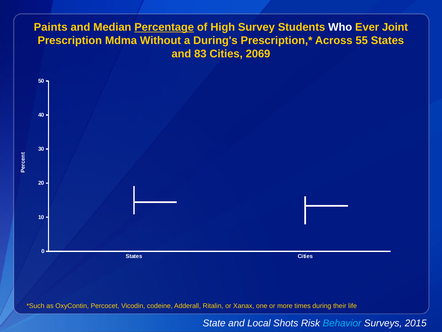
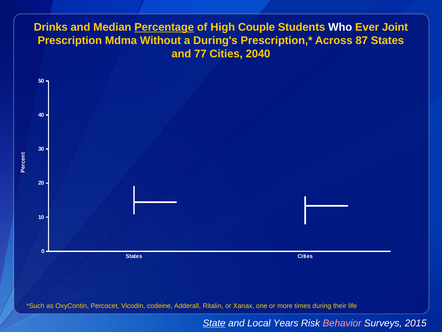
Paints: Paints -> Drinks
Survey: Survey -> Couple
55: 55 -> 87
83: 83 -> 77
2069: 2069 -> 2040
State underline: none -> present
Shots: Shots -> Years
Behavior colour: light blue -> pink
